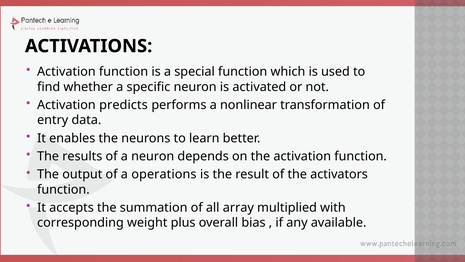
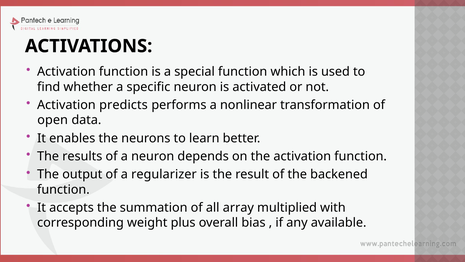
entry: entry -> open
operations: operations -> regularizer
activators: activators -> backened
